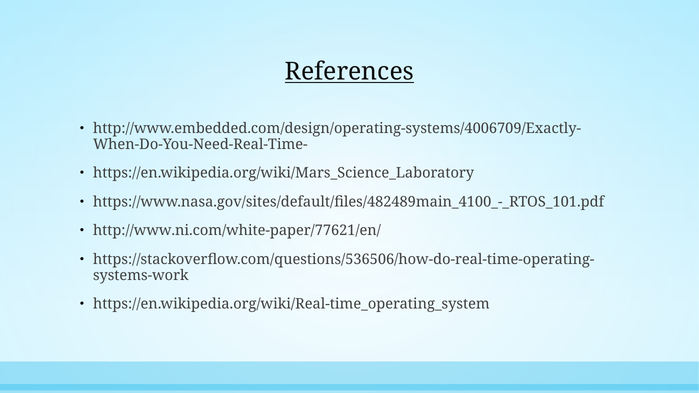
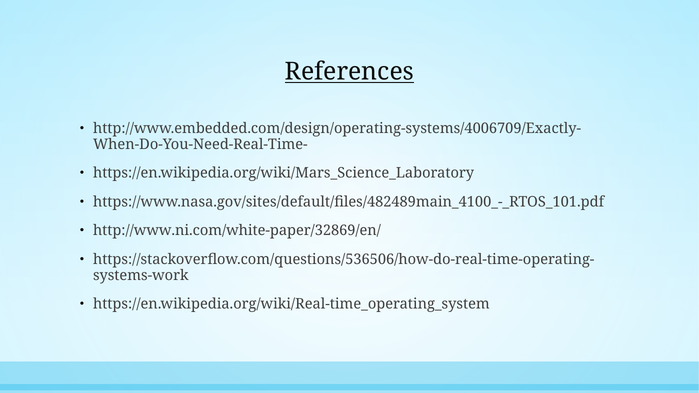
http://www.ni.com/white-paper/77621/en/: http://www.ni.com/white-paper/77621/en/ -> http://www.ni.com/white-paper/32869/en/
